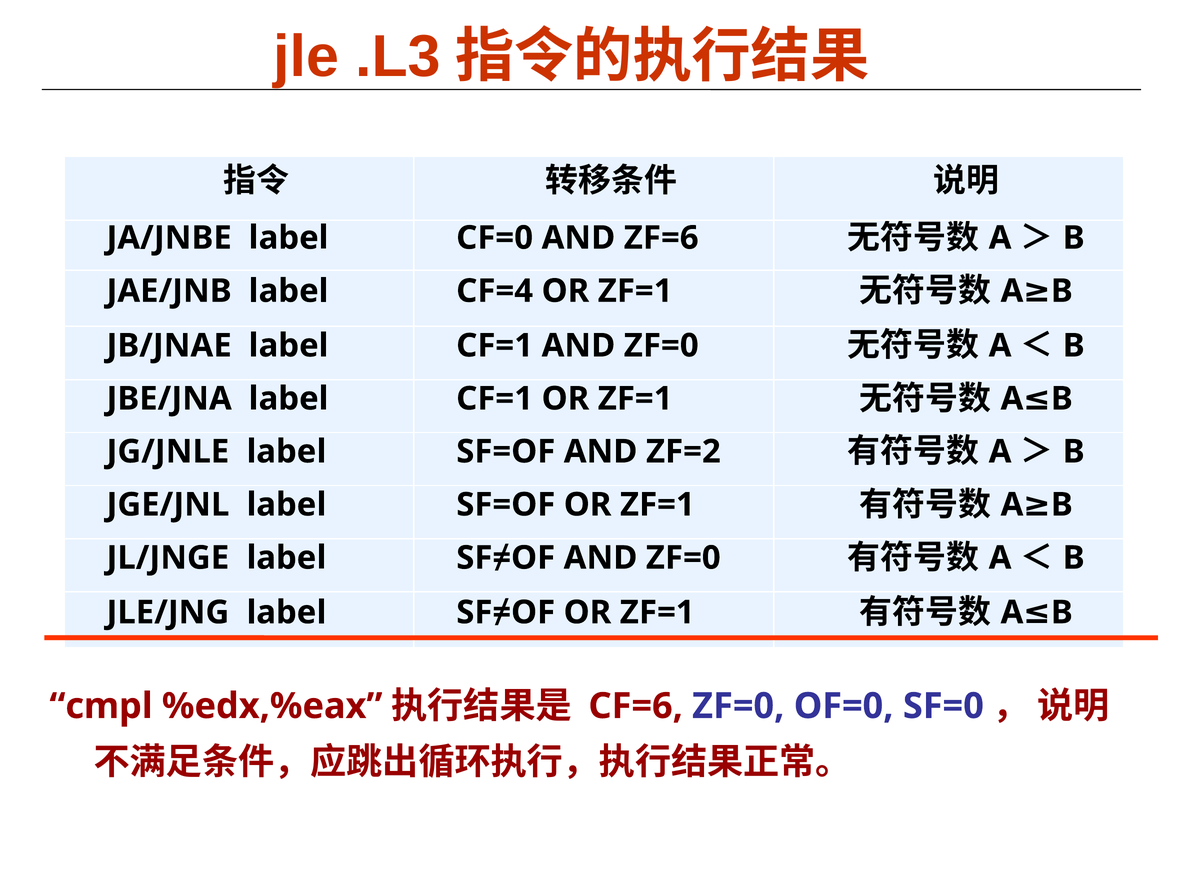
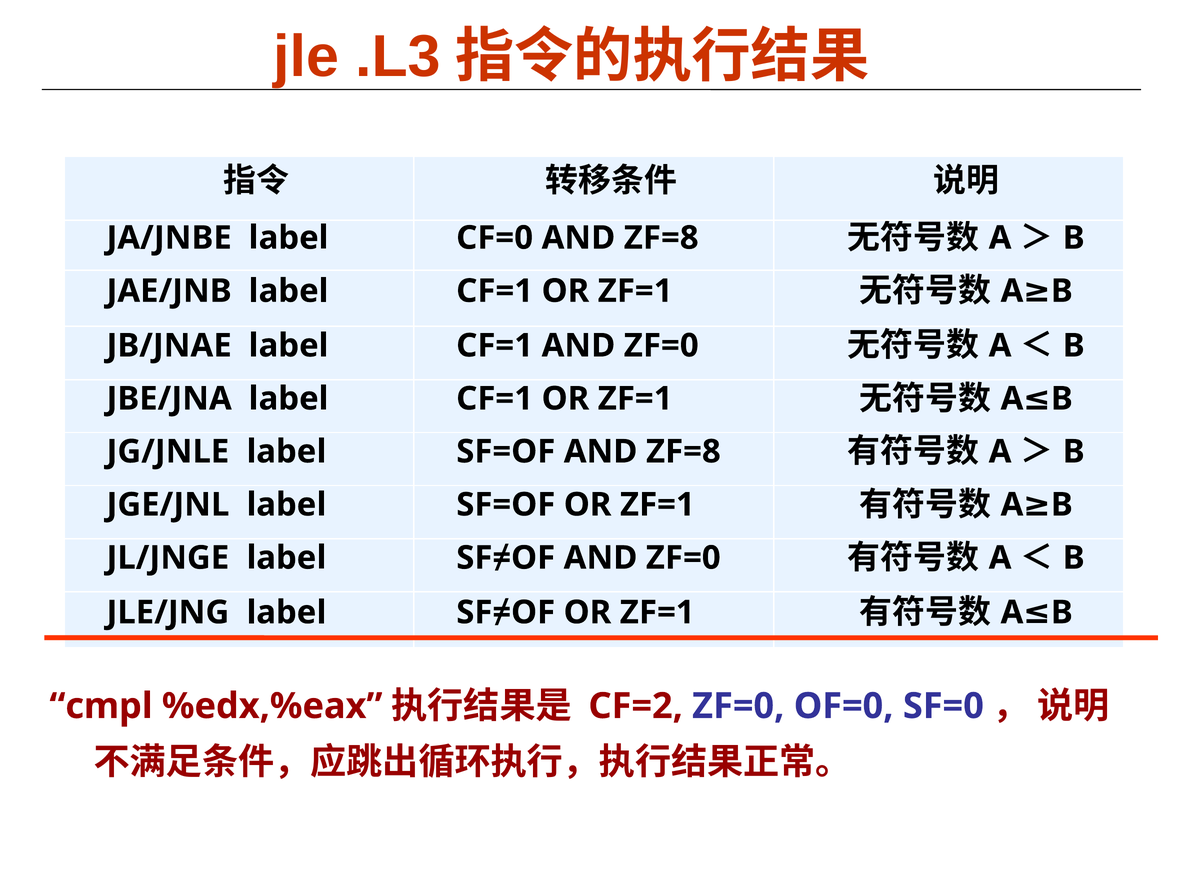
CF=0 AND ZF=6: ZF=6 -> ZF=8
JAE/JNB label CF=4: CF=4 -> CF=1
SF=OF AND ZF=2: ZF=2 -> ZF=8
CF=6: CF=6 -> CF=2
